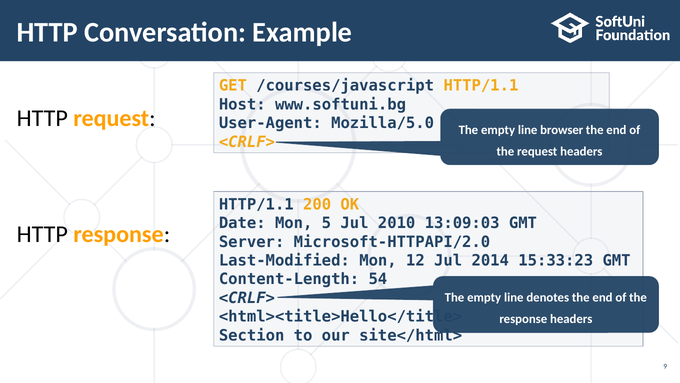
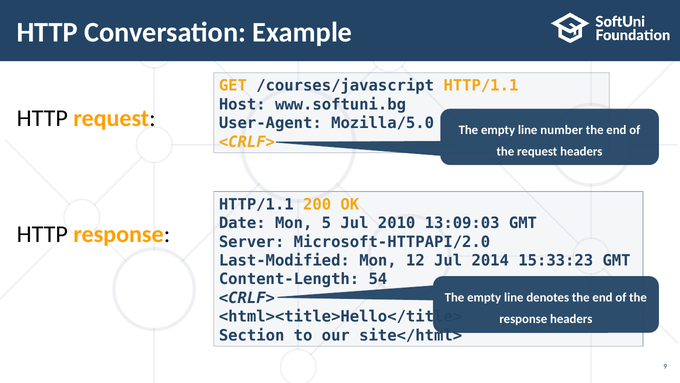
browser: browser -> number
